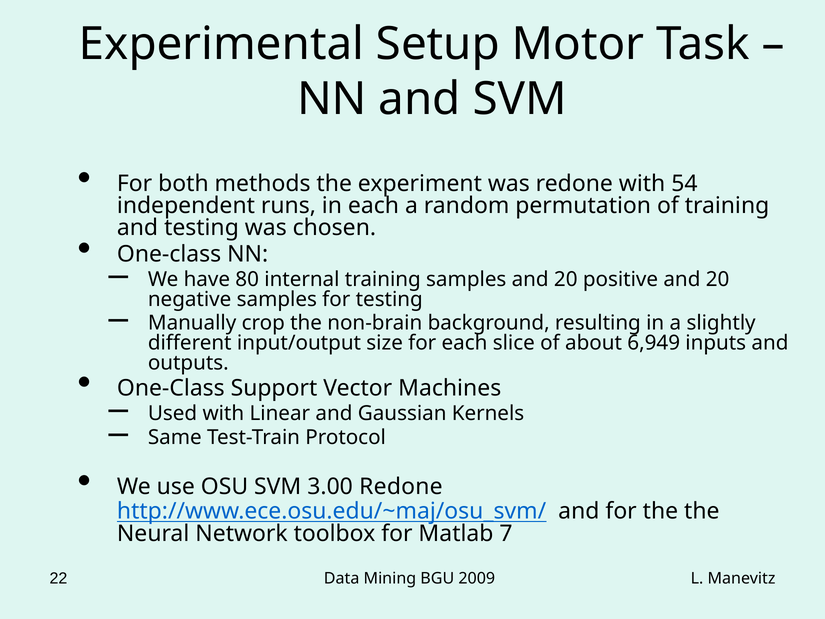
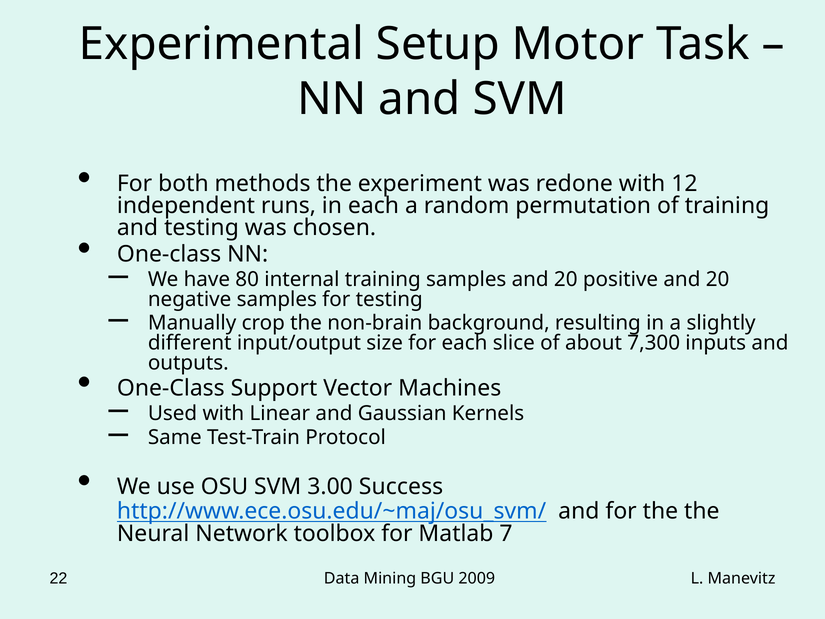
54: 54 -> 12
6,949: 6,949 -> 7,300
3.00 Redone: Redone -> Success
